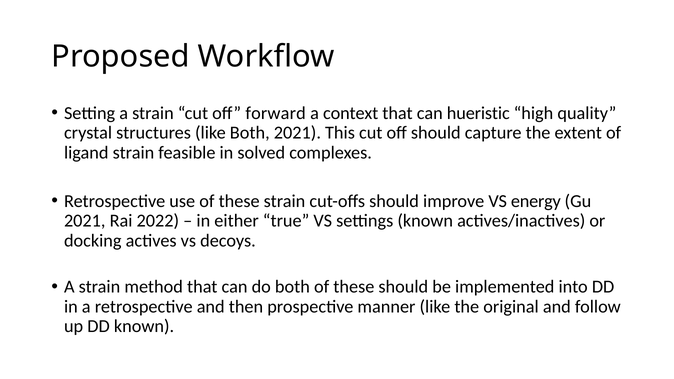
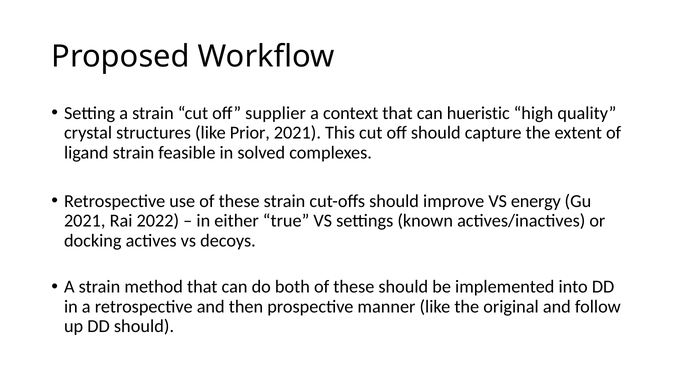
forward: forward -> supplier
like Both: Both -> Prior
DD known: known -> should
